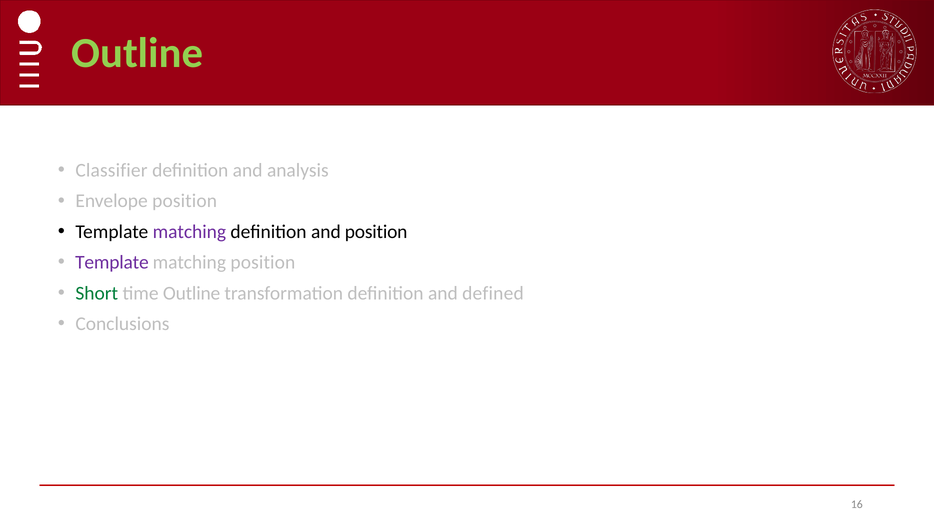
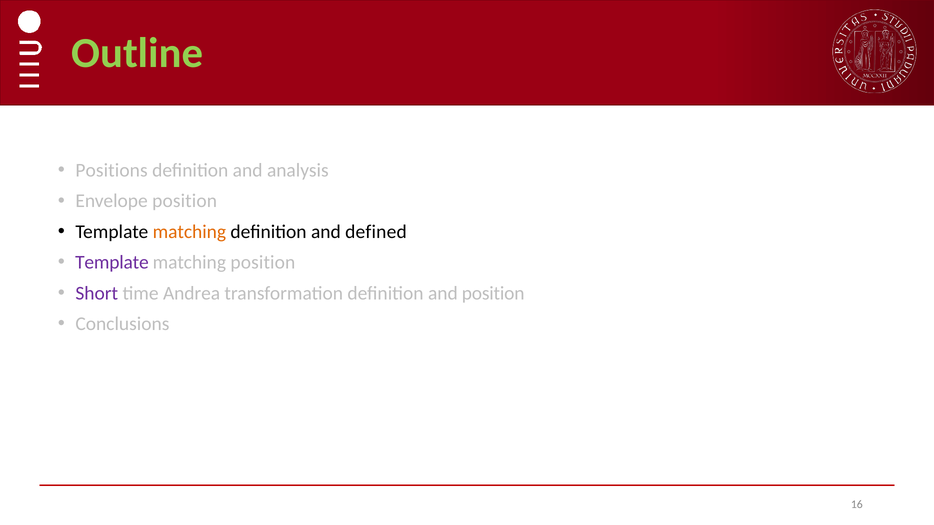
Classifier: Classifier -> Positions
matching at (189, 232) colour: purple -> orange
and position: position -> defined
Short colour: green -> purple
time Outline: Outline -> Andrea
and defined: defined -> position
